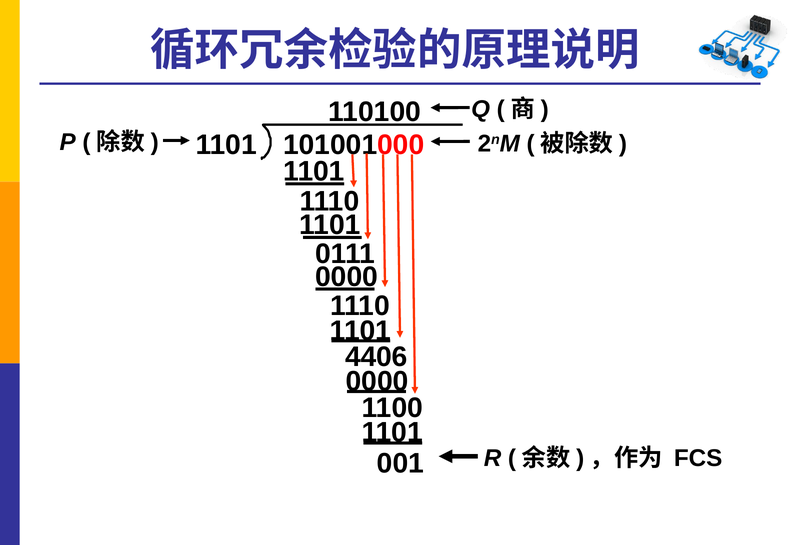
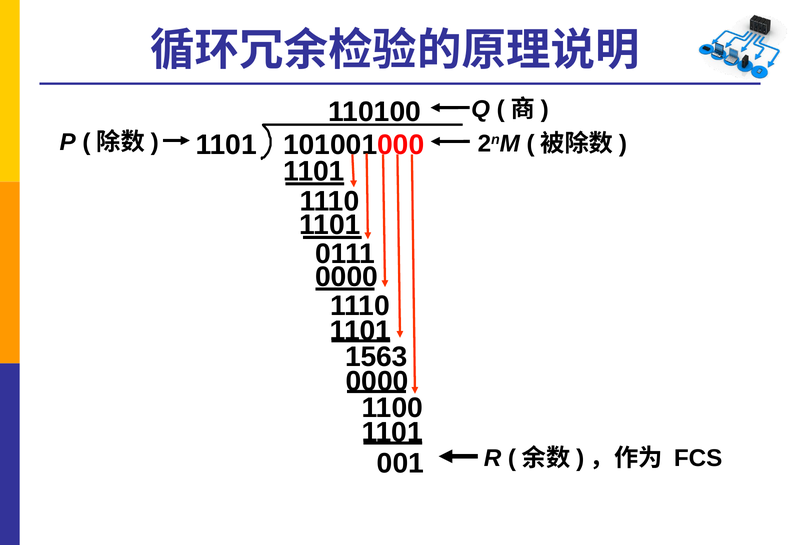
4406: 4406 -> 1563
